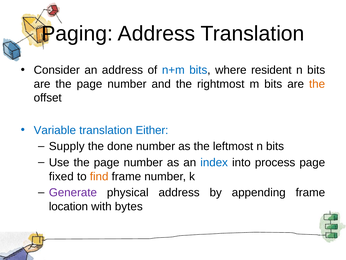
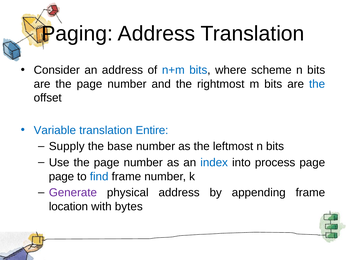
resident: resident -> scheme
the at (317, 84) colour: orange -> blue
Either: Either -> Entire
done: done -> base
fixed at (61, 176): fixed -> page
find colour: orange -> blue
